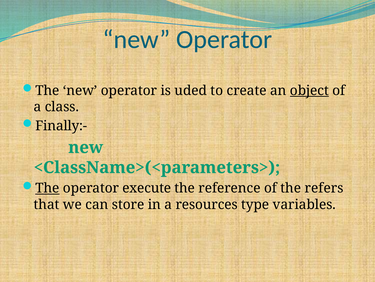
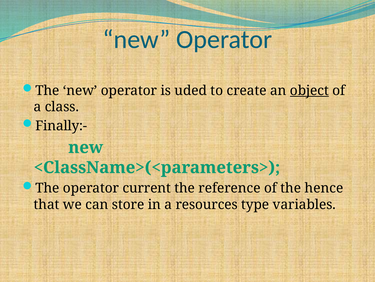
The at (47, 188) underline: present -> none
execute: execute -> current
refers: refers -> hence
